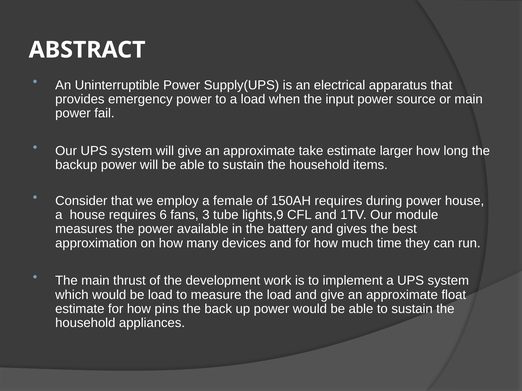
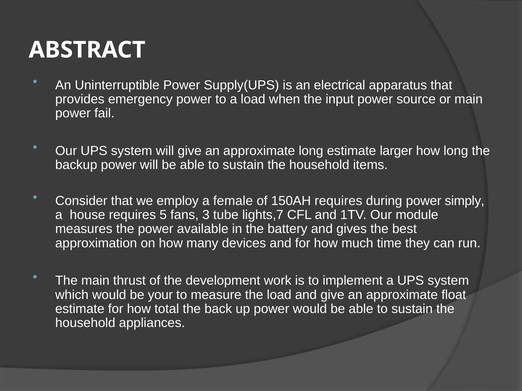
approximate take: take -> long
power house: house -> simply
6: 6 -> 5
lights,9: lights,9 -> lights,7
be load: load -> your
pins: pins -> total
